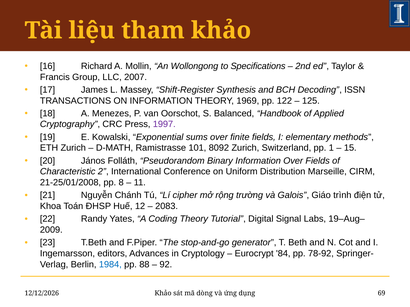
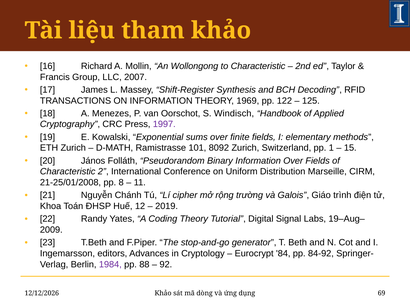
to Specifications: Specifications -> Characteristic
ISSN: ISSN -> RFID
Balanced: Balanced -> Windisch
2083: 2083 -> 2019
78-92: 78-92 -> 84-92
1984 colour: blue -> purple
